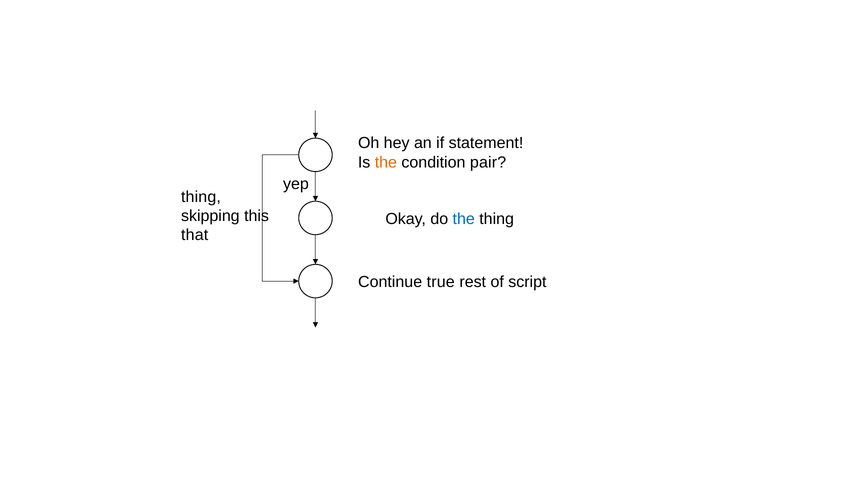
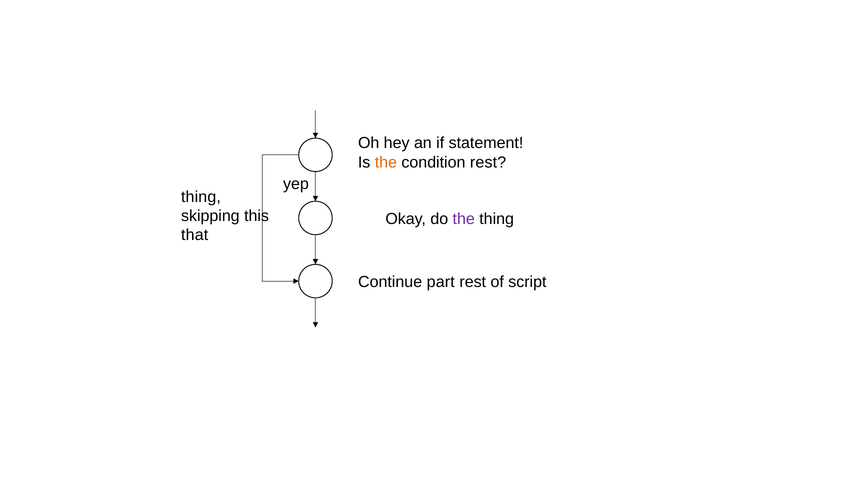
condition pair: pair -> rest
the at (464, 219) colour: blue -> purple
true: true -> part
